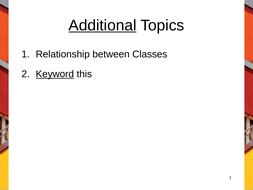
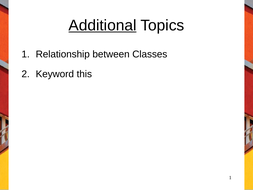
Keyword underline: present -> none
